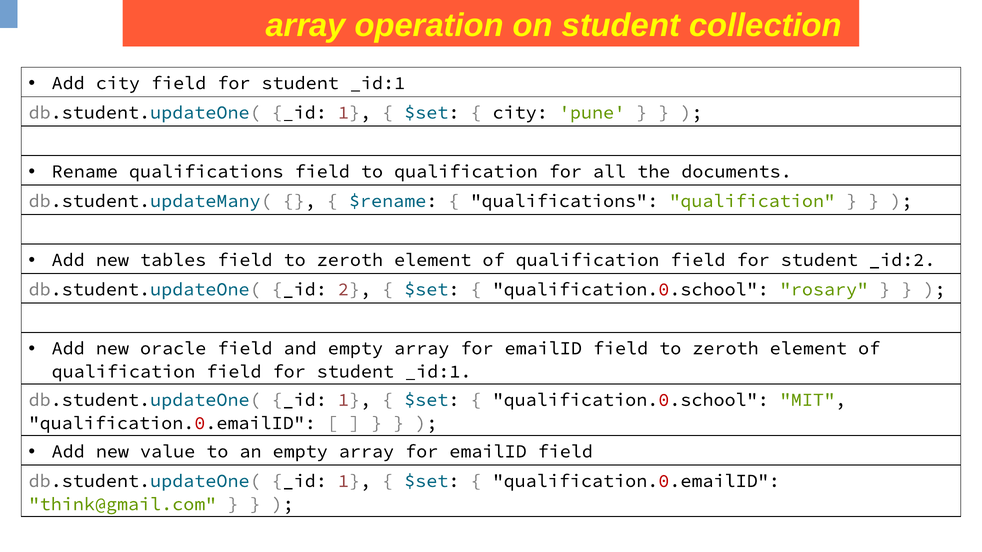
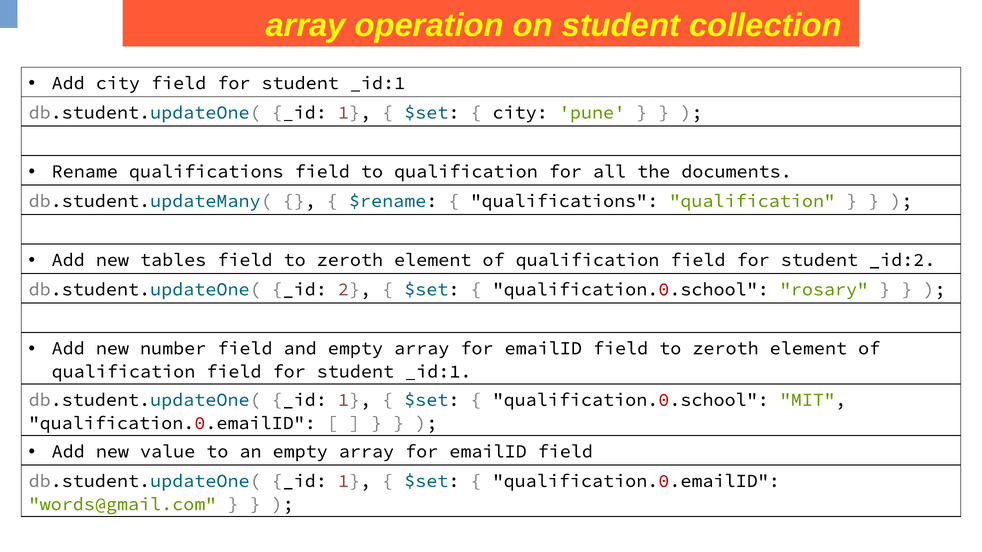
oracle: oracle -> number
think@gmail.com: think@gmail.com -> words@gmail.com
